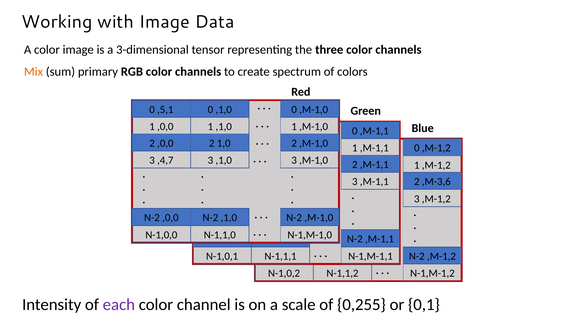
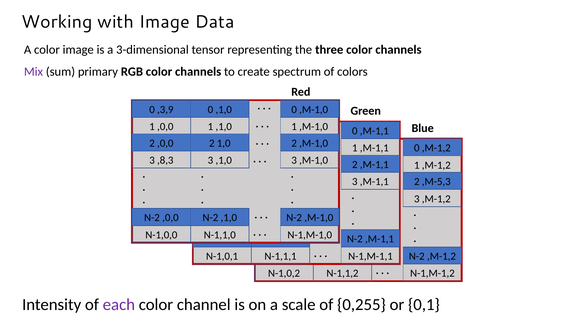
Mix colour: orange -> purple
,5,1: ,5,1 -> ,3,9
,4,7: ,4,7 -> ,8,3
,M-3,6: ,M-3,6 -> ,M-5,3
